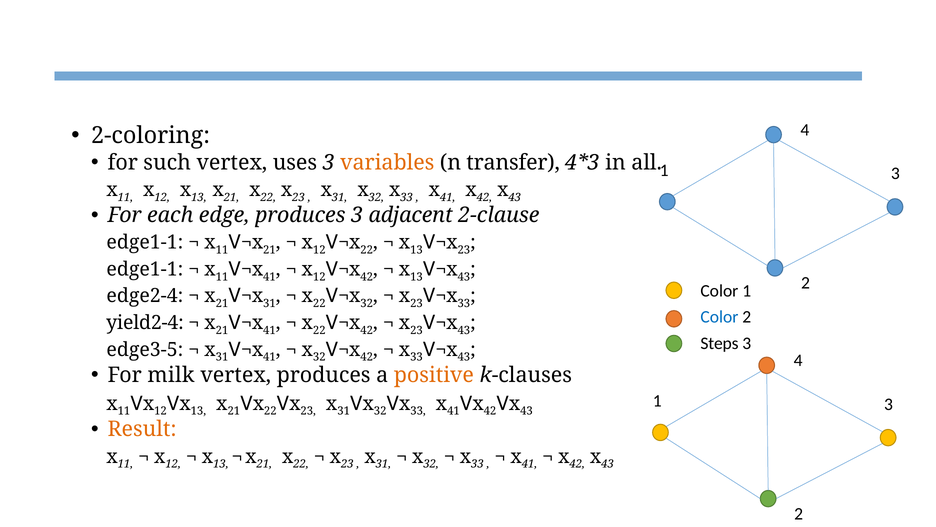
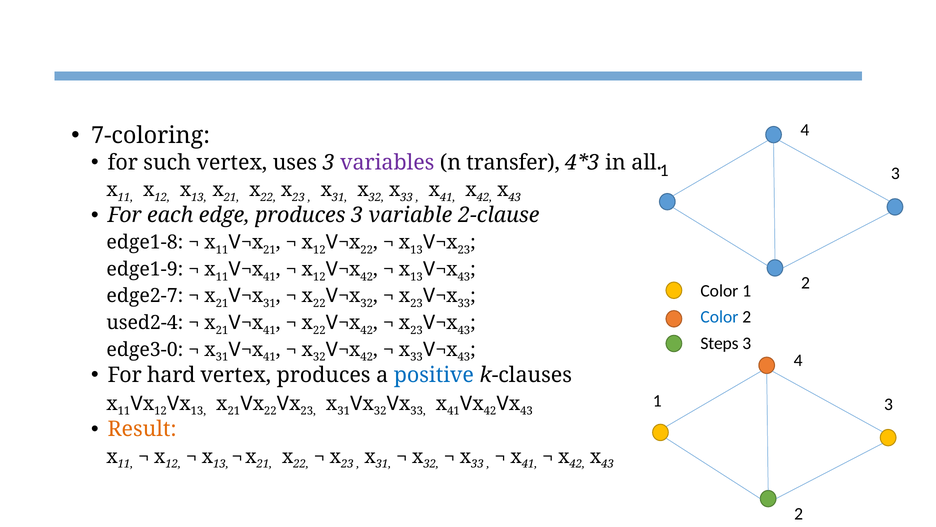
2-coloring: 2-coloring -> 7-coloring
variables colour: orange -> purple
adjacent: adjacent -> variable
edge1-1 at (145, 242): edge1-1 -> edge1-8
edge1-1 at (145, 269): edge1-1 -> edge1-9
edge2-4: edge2-4 -> edge2-7
yield2-4: yield2-4 -> used2-4
edge3-5: edge3-5 -> edge3-0
milk: milk -> hard
positive colour: orange -> blue
